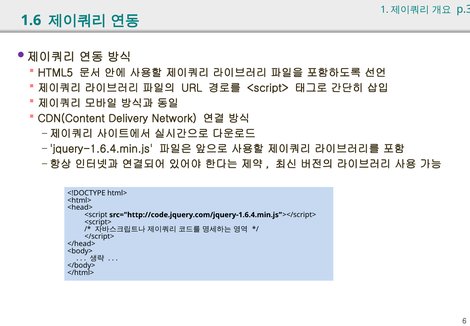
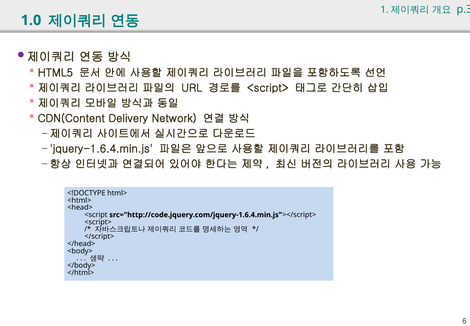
1.6: 1.6 -> 1.0
